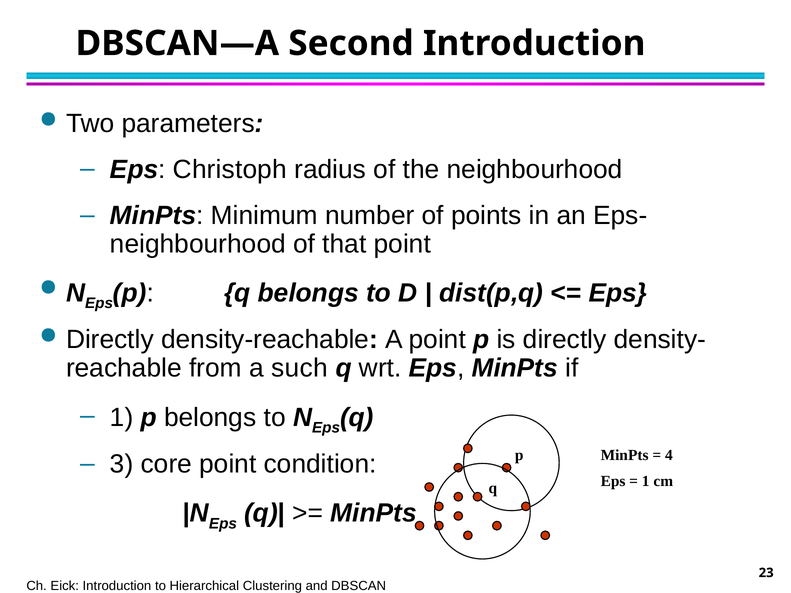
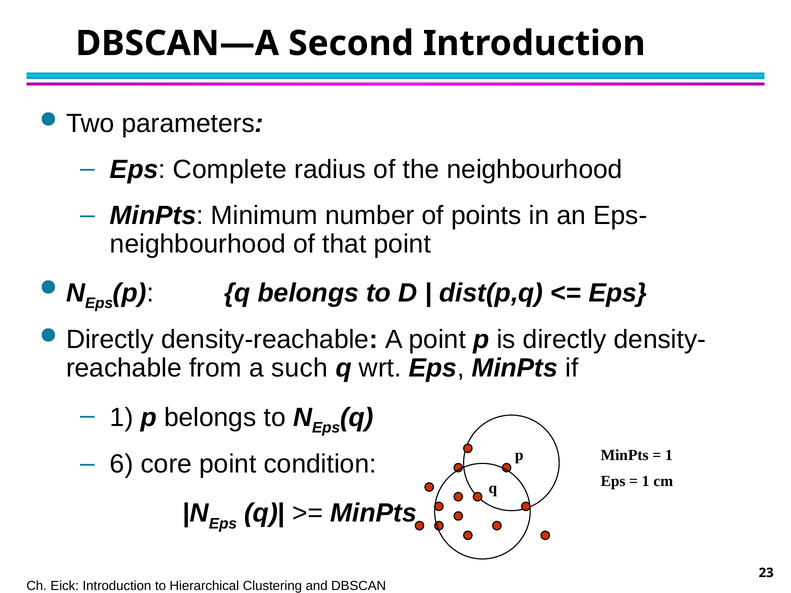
Christoph: Christoph -> Complete
4 at (669, 455): 4 -> 1
3: 3 -> 6
